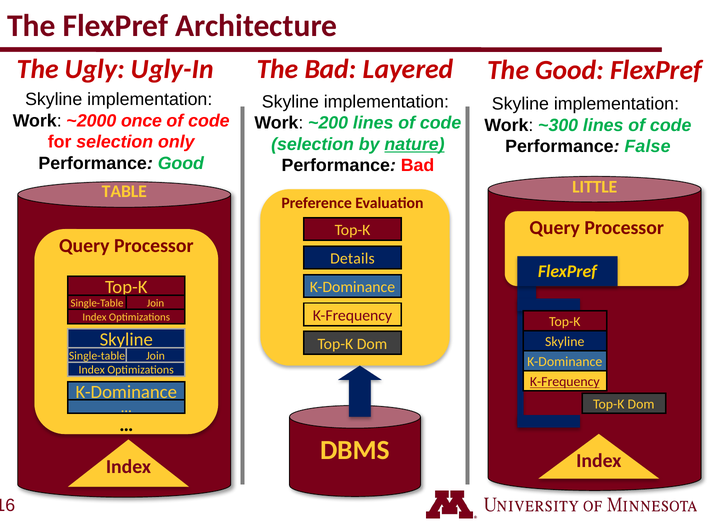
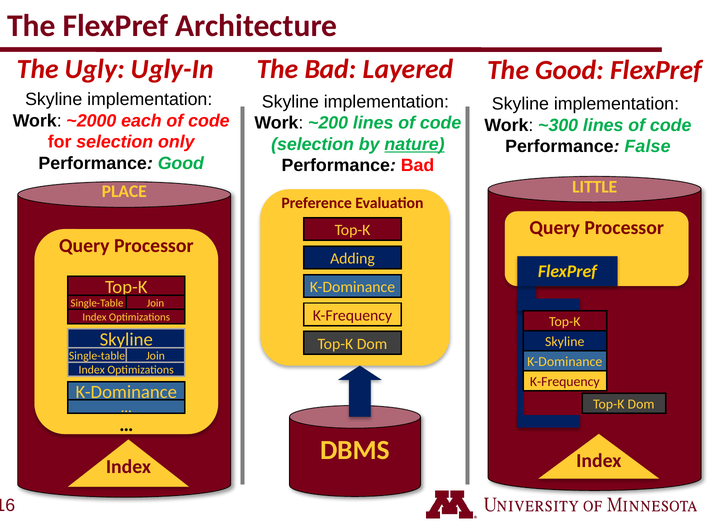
once: once -> each
TABLE: TABLE -> PLACE
Details: Details -> Adding
K-Frequency at (565, 382) underline: present -> none
